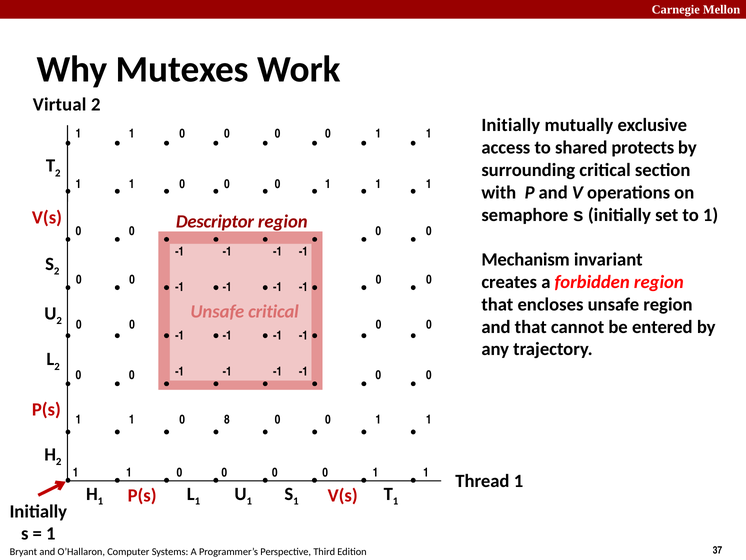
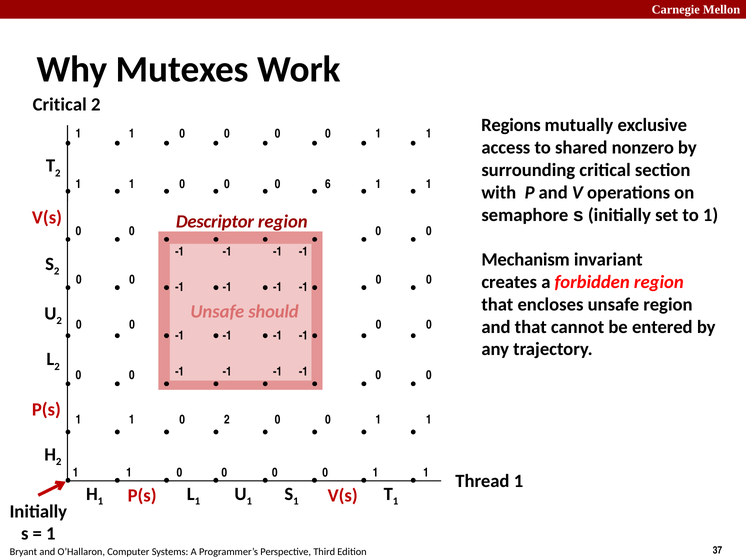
Virtual at (60, 104): Virtual -> Critical
Initially at (511, 125): Initially -> Regions
protects: protects -> nonzero
1 at (328, 184): 1 -> 6
Unsafe critical: critical -> should
0 8: 8 -> 2
